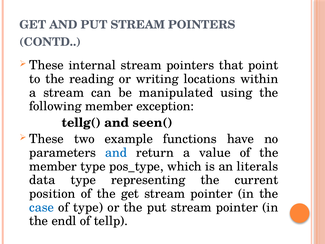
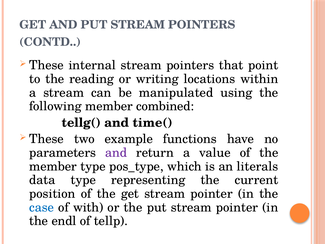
exception: exception -> combined
seen(: seen( -> time(
and at (116, 153) colour: blue -> purple
of type: type -> with
